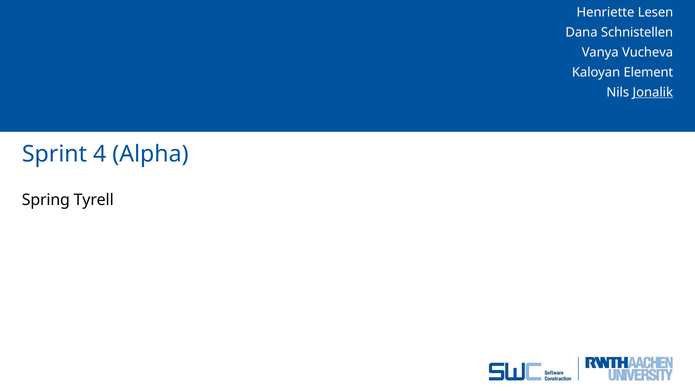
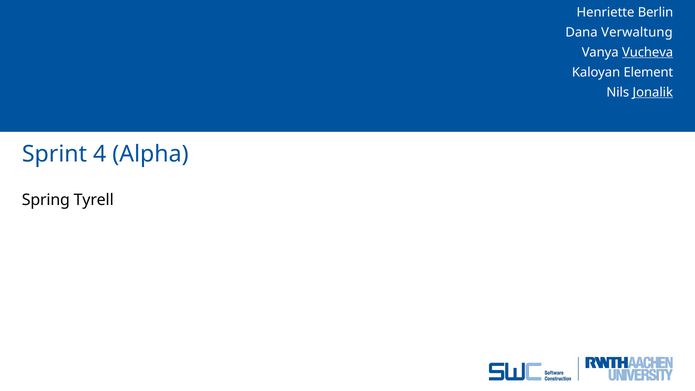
Lesen: Lesen -> Berlin
Schnistellen: Schnistellen -> Verwaltung
Vucheva underline: none -> present
